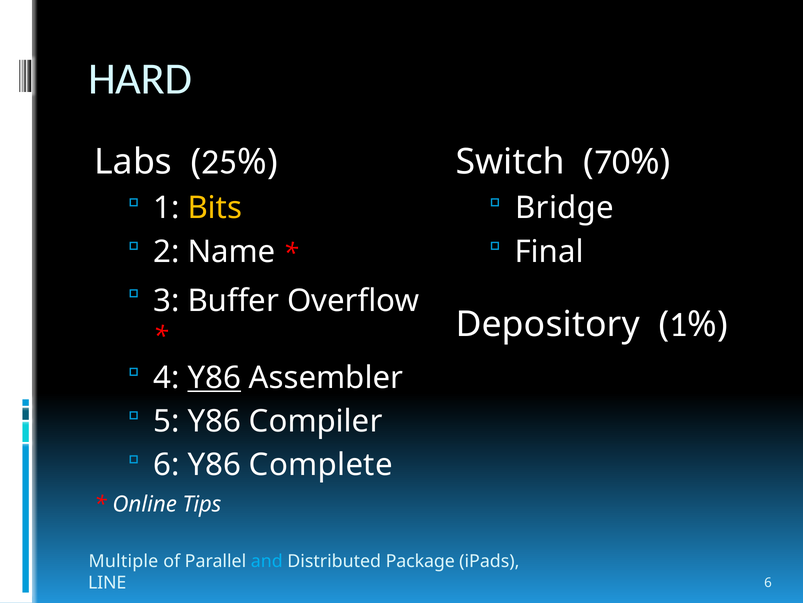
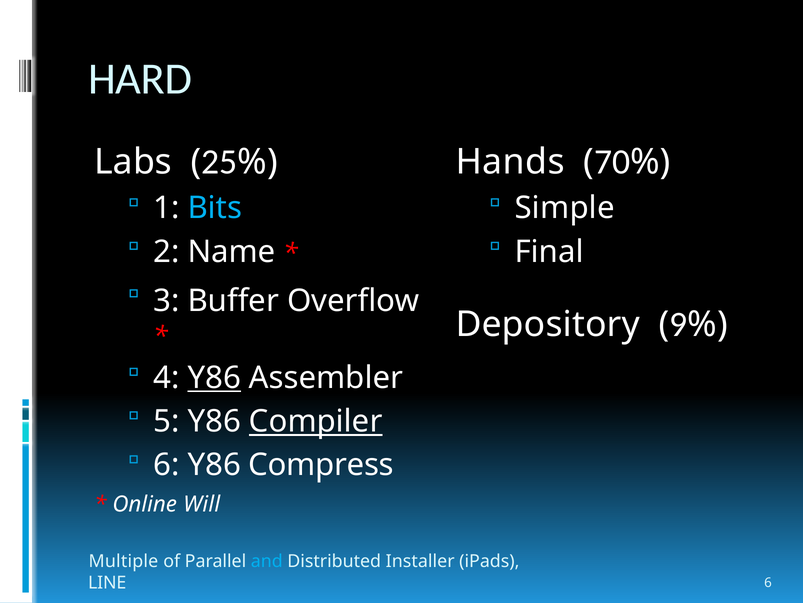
Switch: Switch -> Hands
Bits colour: yellow -> light blue
Bridge: Bridge -> Simple
1 at (678, 324): 1 -> 9
Compiler underline: none -> present
Complete: Complete -> Compress
Tips: Tips -> Will
Package: Package -> Installer
